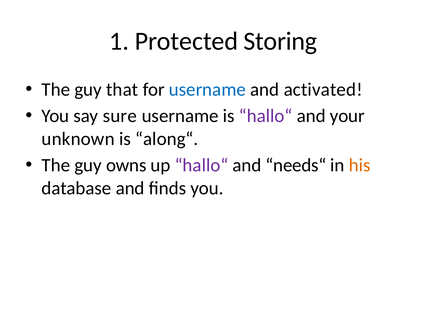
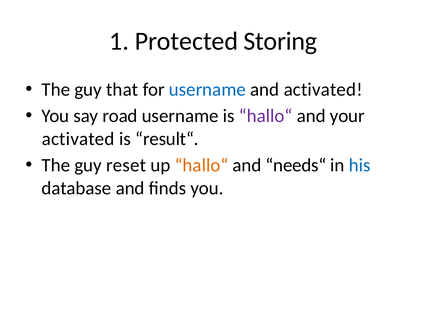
sure: sure -> road
unknown at (78, 139): unknown -> activated
along“: along“ -> result“
owns: owns -> reset
hallo“ at (201, 165) colour: purple -> orange
his colour: orange -> blue
